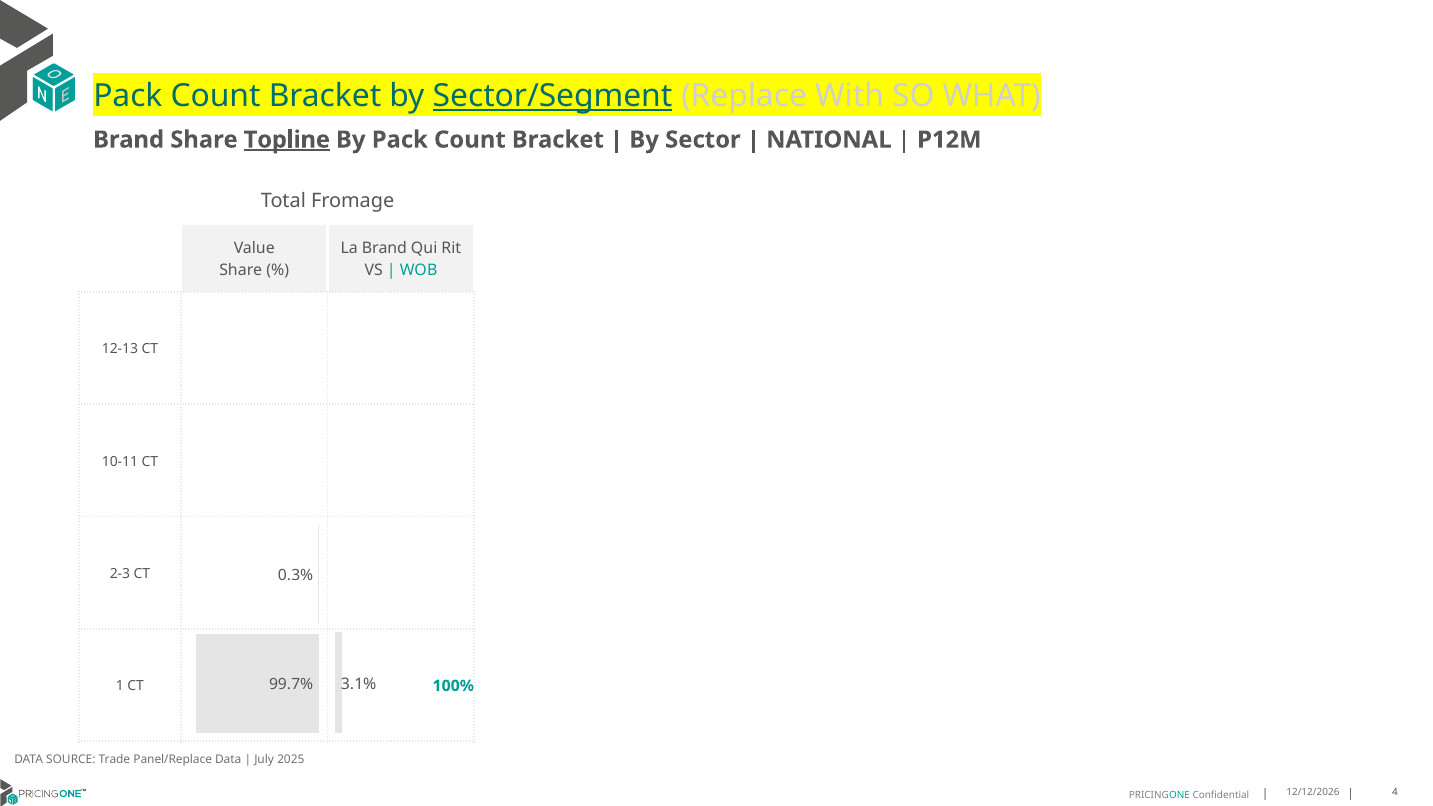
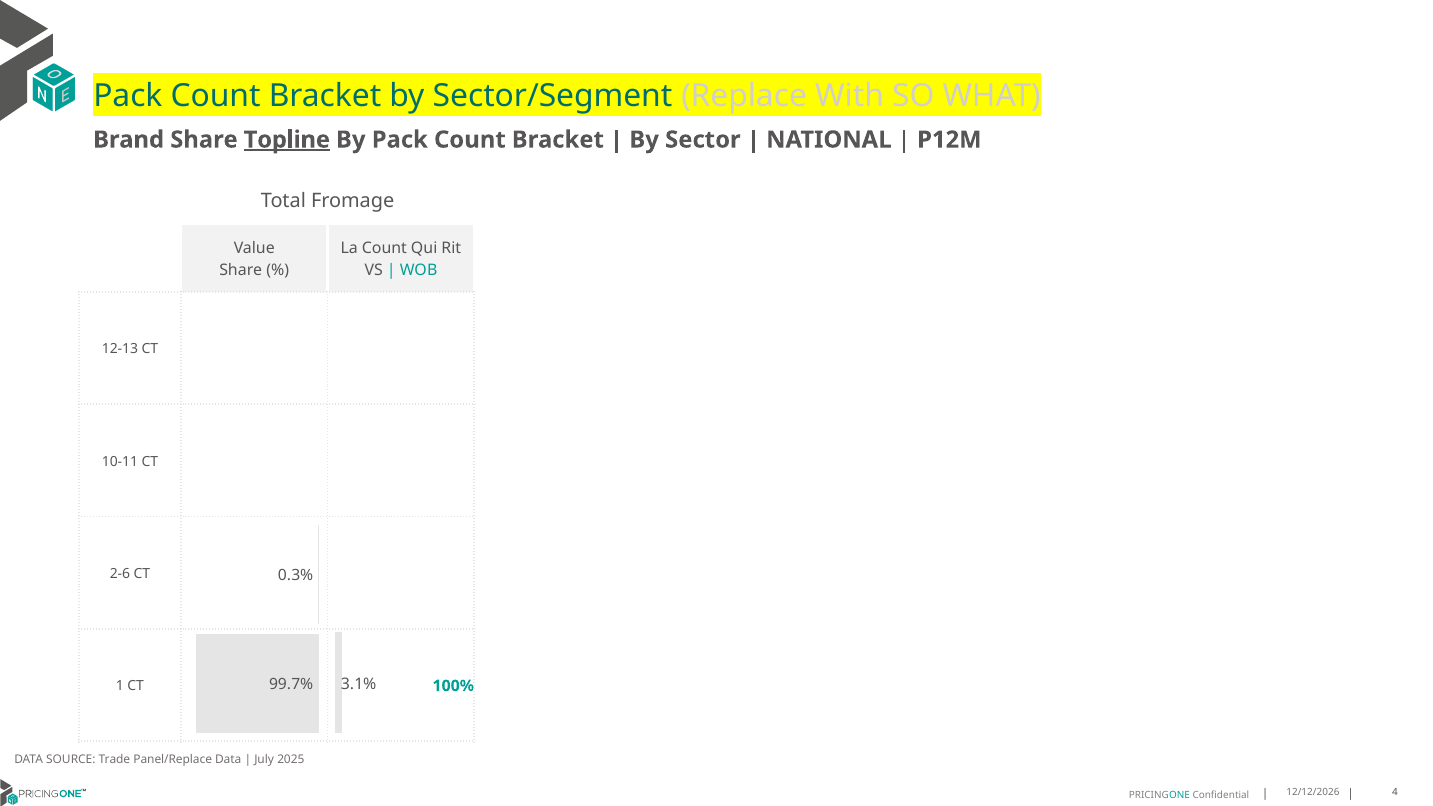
Sector/Segment underline: present -> none
La Brand: Brand -> Count
2-3: 2-3 -> 2-6
